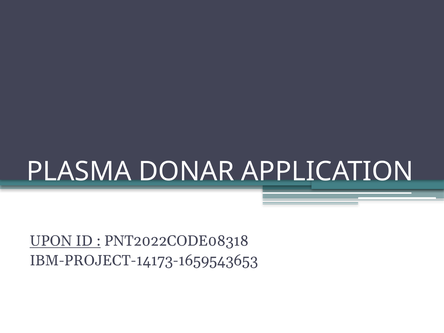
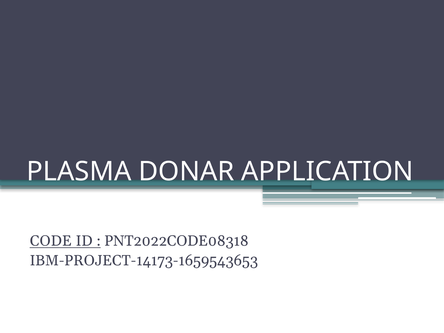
UPON: UPON -> CODE
